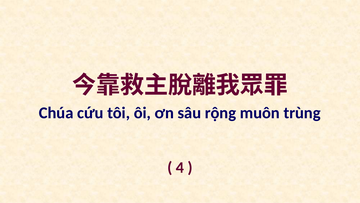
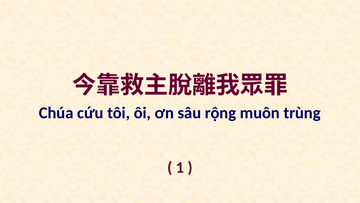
4: 4 -> 1
